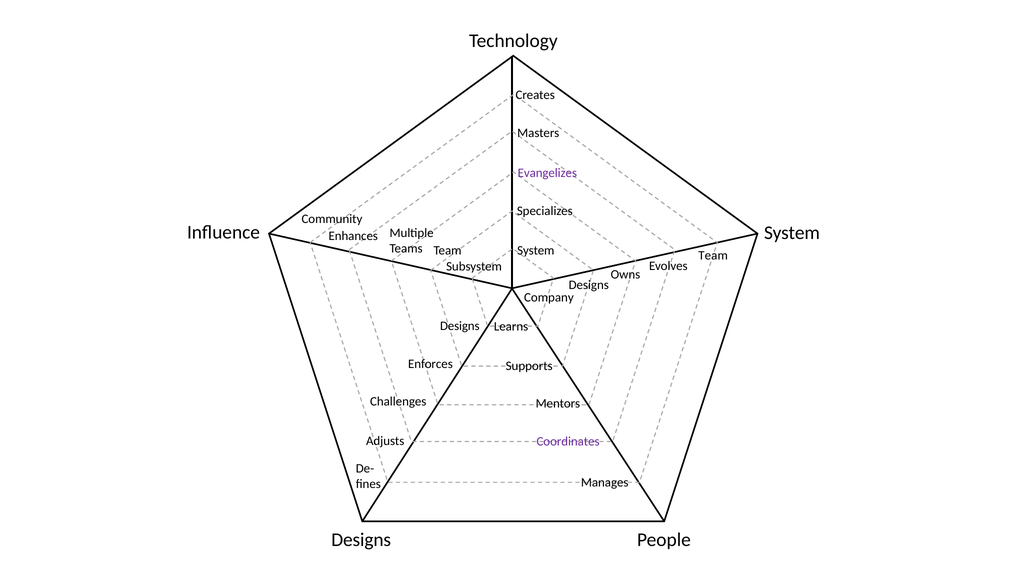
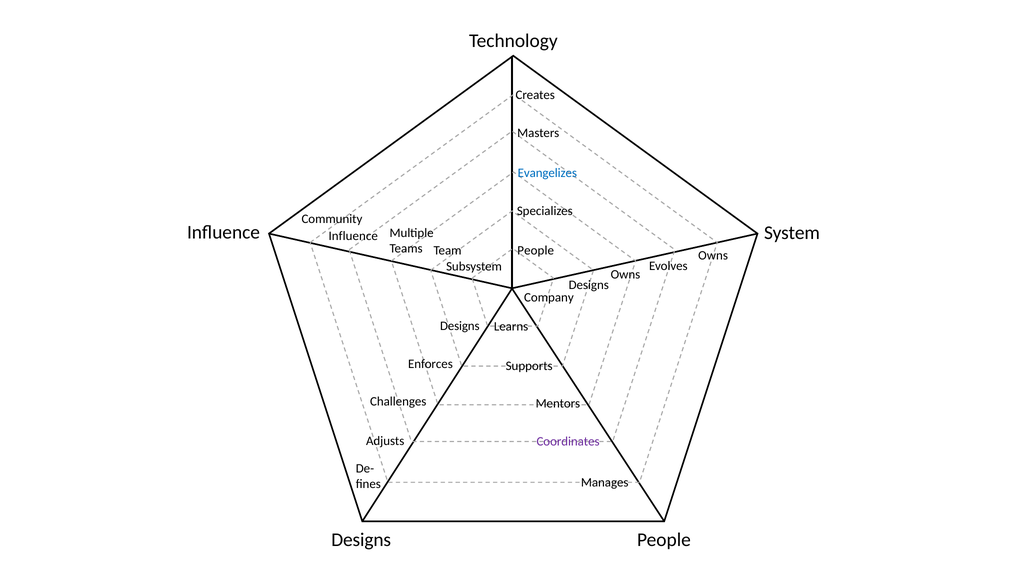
Evangelizes colour: purple -> blue
Enhances at (353, 236): Enhances -> Influence
System at (536, 250): System -> People
Team at (713, 255): Team -> Owns
